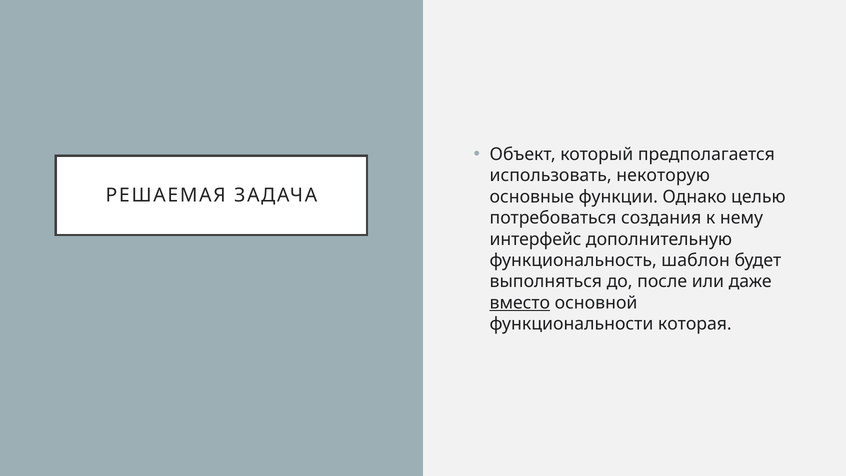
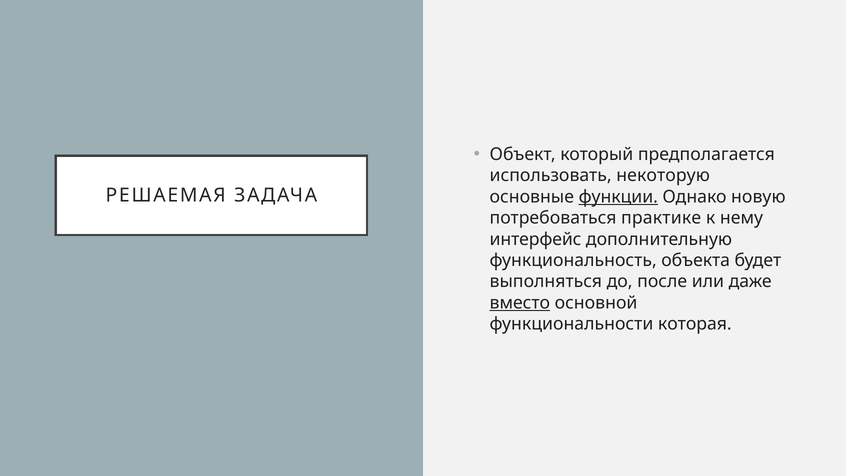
функции underline: none -> present
целью: целью -> новую
создания: создания -> практике
шаблон: шаблон -> объекта
